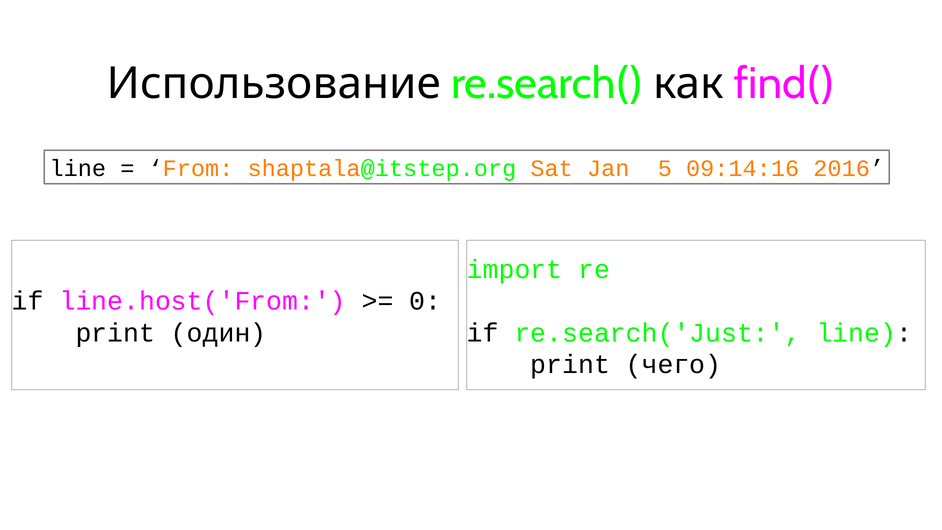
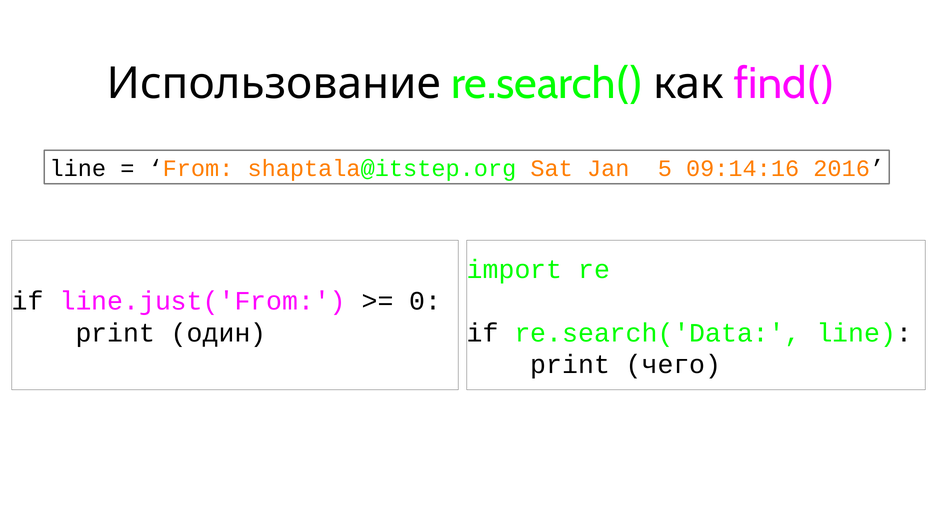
line.host('From: line.host('From -> line.just('From
re.search('Just: re.search('Just -> re.search('Data
